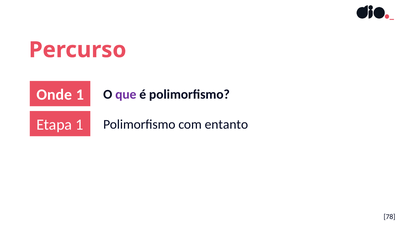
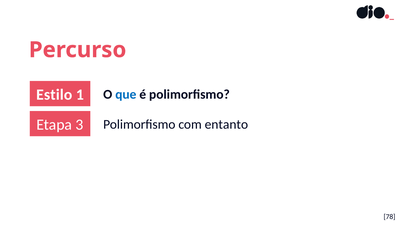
Onde: Onde -> Estilo
que colour: purple -> blue
Etapa 1: 1 -> 3
